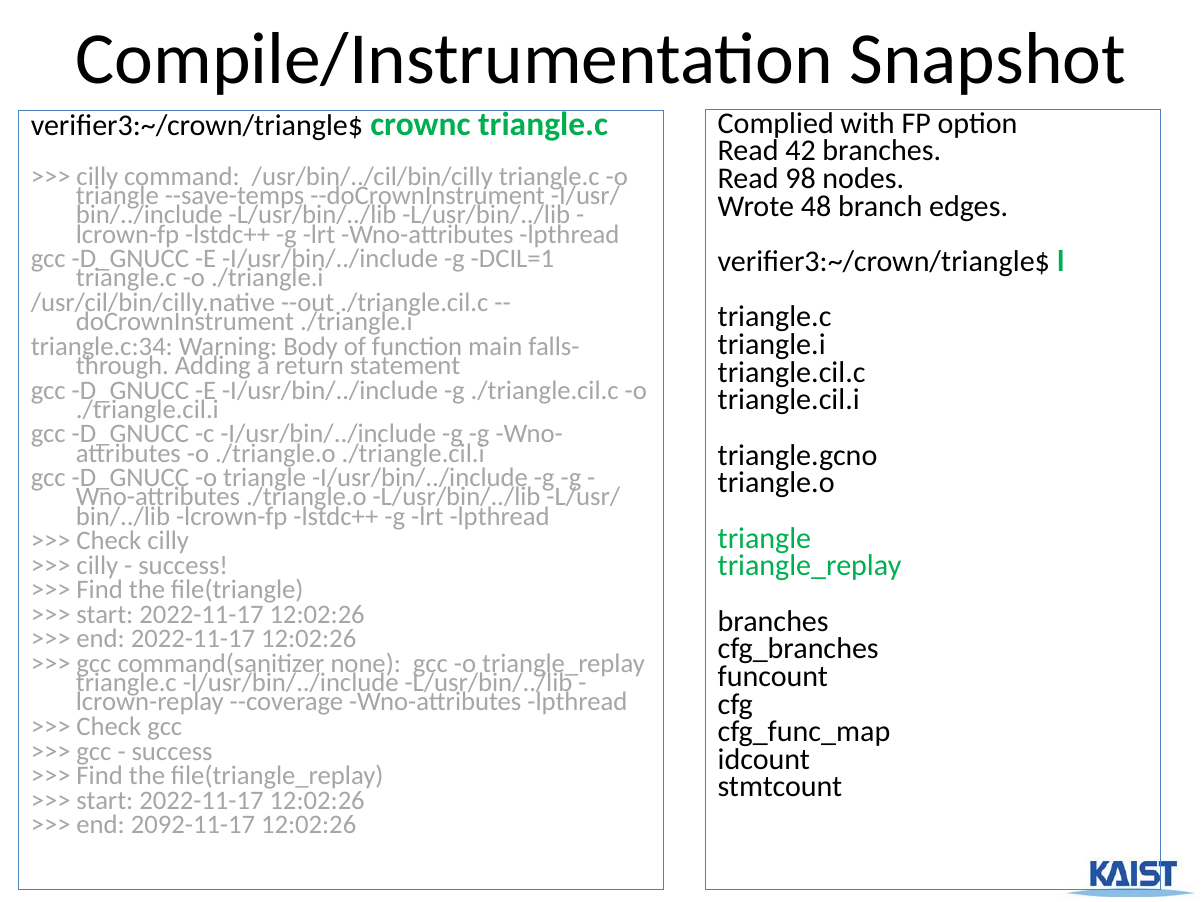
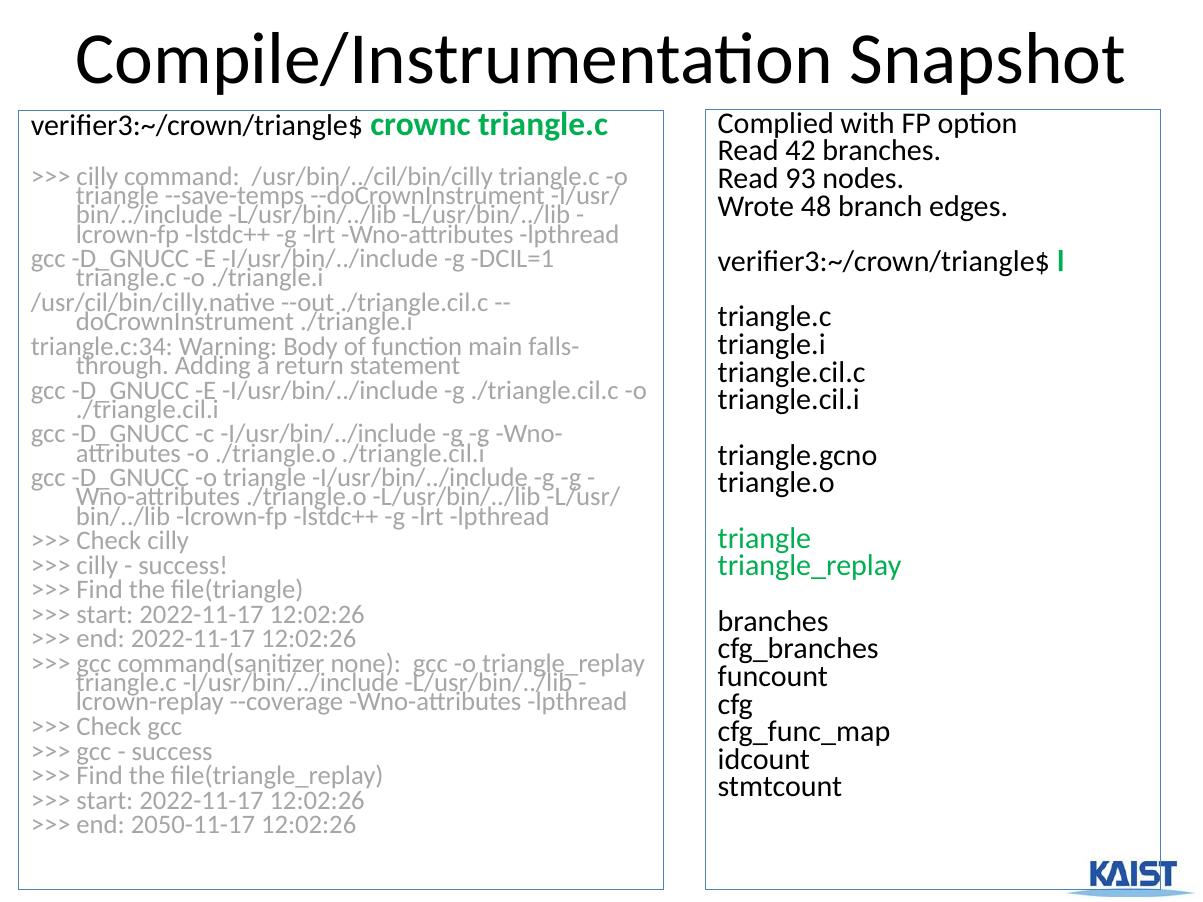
98: 98 -> 93
2092-11-17: 2092-11-17 -> 2050-11-17
